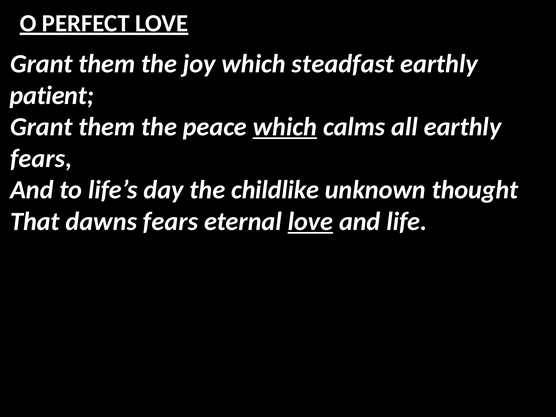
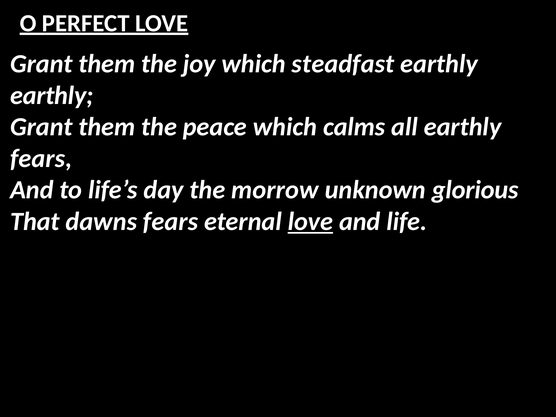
patient at (52, 95): patient -> earthly
which at (285, 127) underline: present -> none
childlike: childlike -> morrow
thought: thought -> glorious
